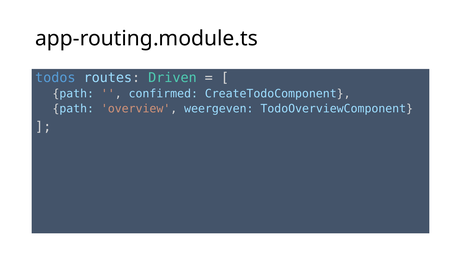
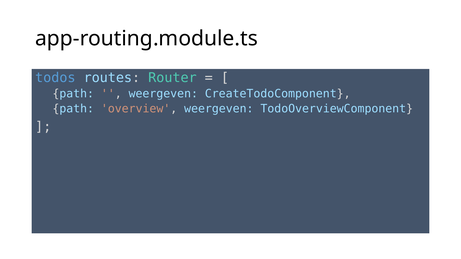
Driven: Driven -> Router
confirmed at (163, 94): confirmed -> weergeven
